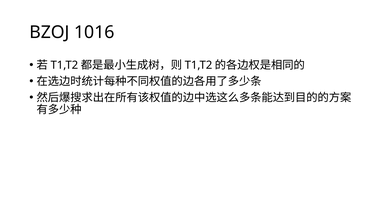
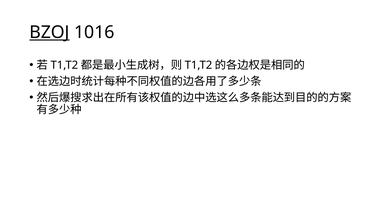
BZOJ underline: none -> present
